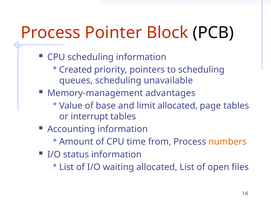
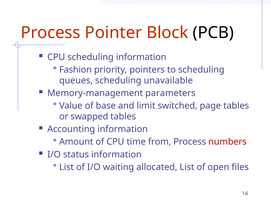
Created: Created -> Fashion
advantages: advantages -> parameters
limit allocated: allocated -> switched
interrupt: interrupt -> swapped
numbers colour: orange -> red
